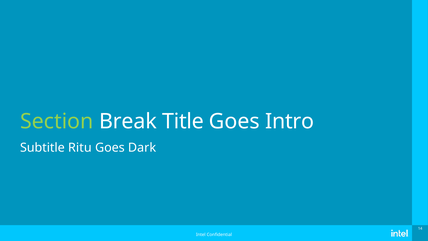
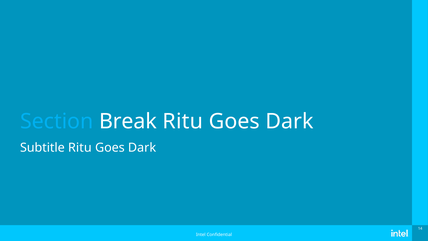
Section colour: light green -> light blue
Break Title: Title -> Ritu
Intro at (290, 121): Intro -> Dark
